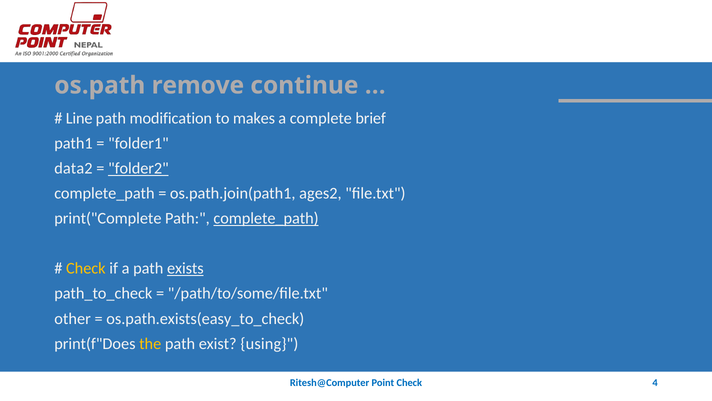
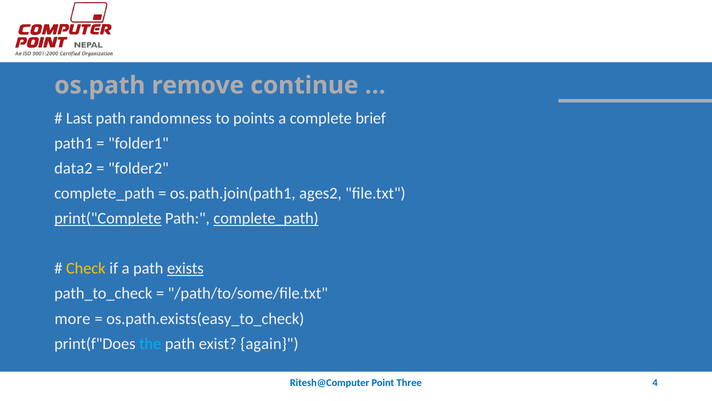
Line: Line -> Last
modification: modification -> randomness
makes: makes -> points
folder2 underline: present -> none
print("Complete underline: none -> present
other: other -> more
the colour: yellow -> light blue
using: using -> again
Point Check: Check -> Three
